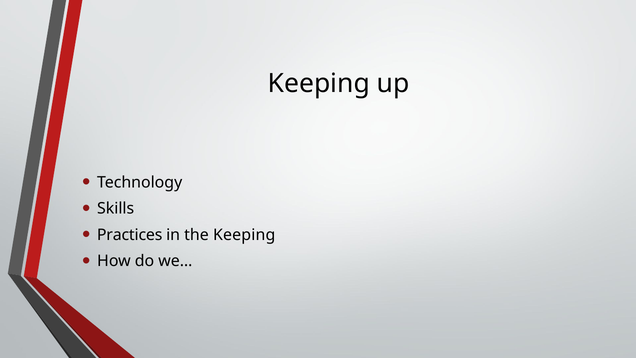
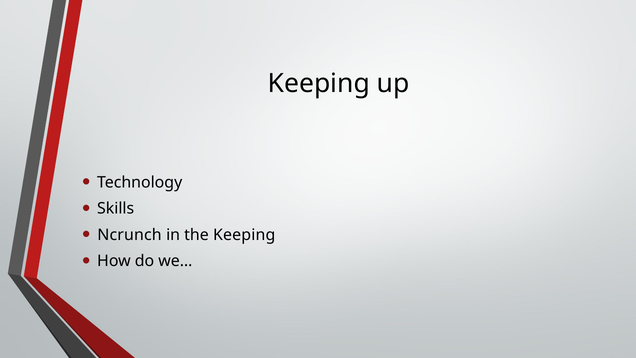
Practices: Practices -> Ncrunch
